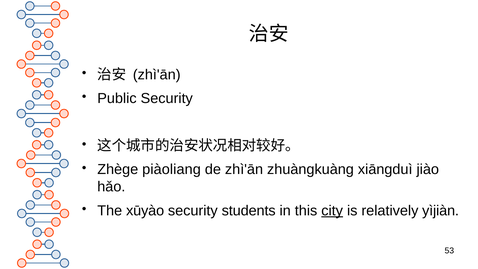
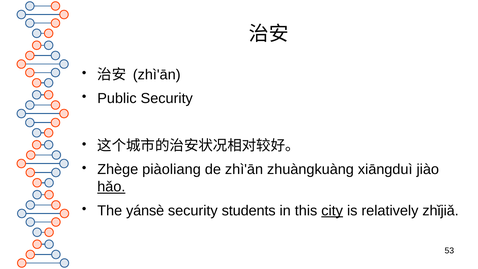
hǎo underline: none -> present
xūyào: xūyào -> yánsè
yìjiàn: yìjiàn -> zhǐjiǎ
